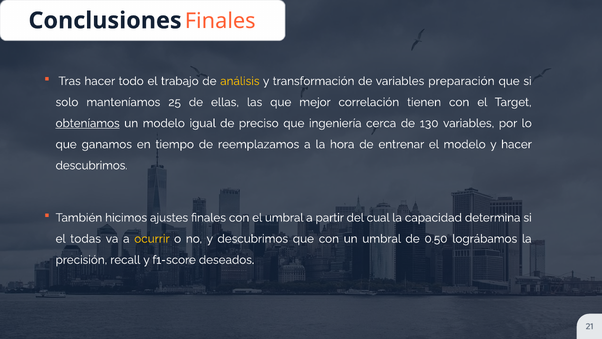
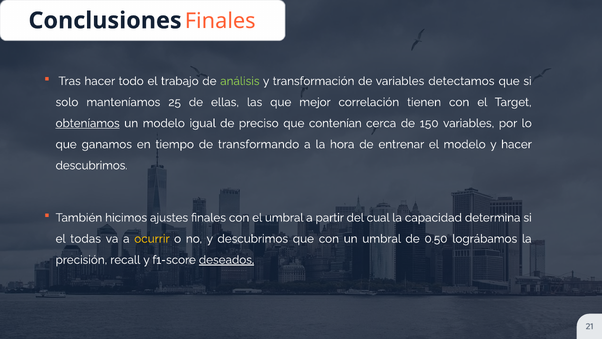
análisis colour: yellow -> light green
preparación: preparación -> detectamos
ingeniería: ingeniería -> contenían
130: 130 -> 150
reemplazamos: reemplazamos -> transformando
deseados underline: none -> present
